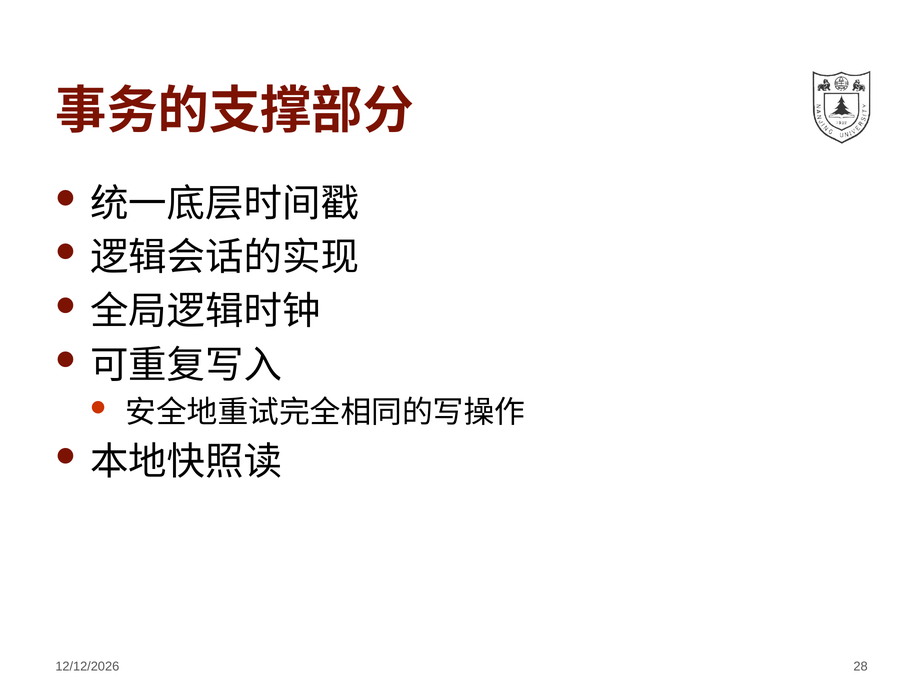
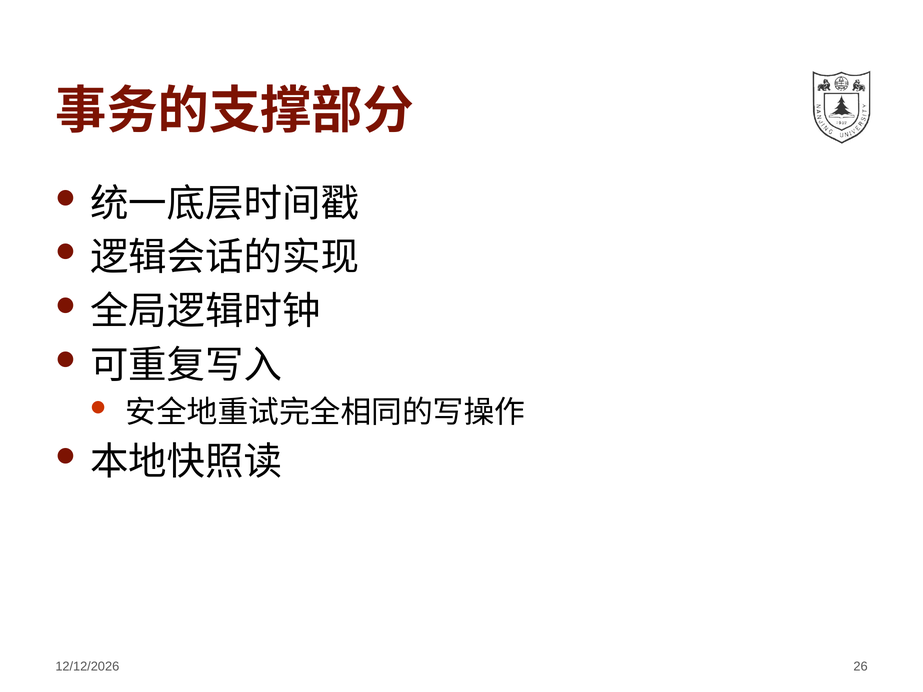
28: 28 -> 26
